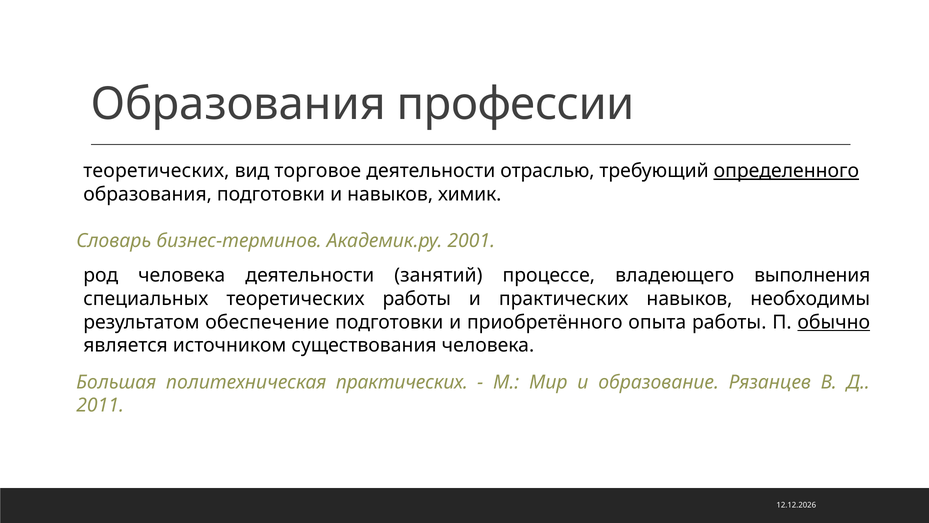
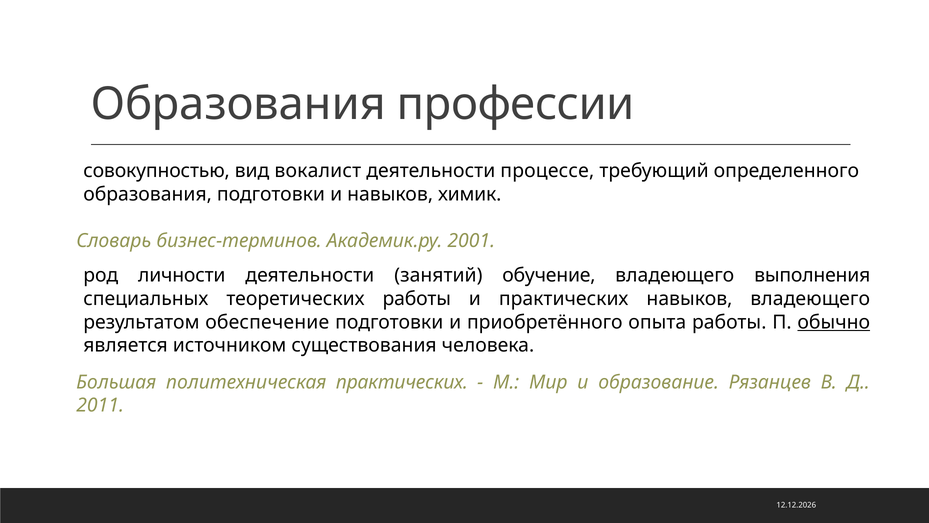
теоретических at (156, 171): теоретических -> совокупностью
торговое: торговое -> вокалист
отраслью: отраслью -> процессе
определенного underline: present -> none
род человека: человека -> личности
процессе: процессе -> обучение
навыков необходимы: необходимы -> владеющего
